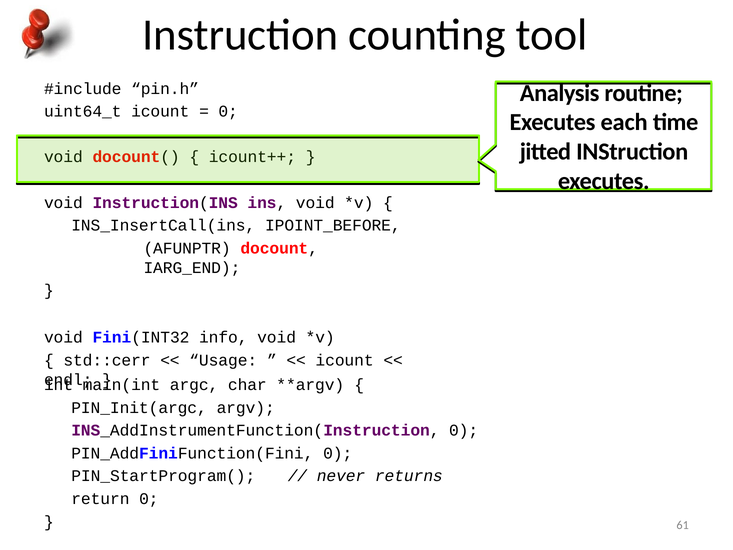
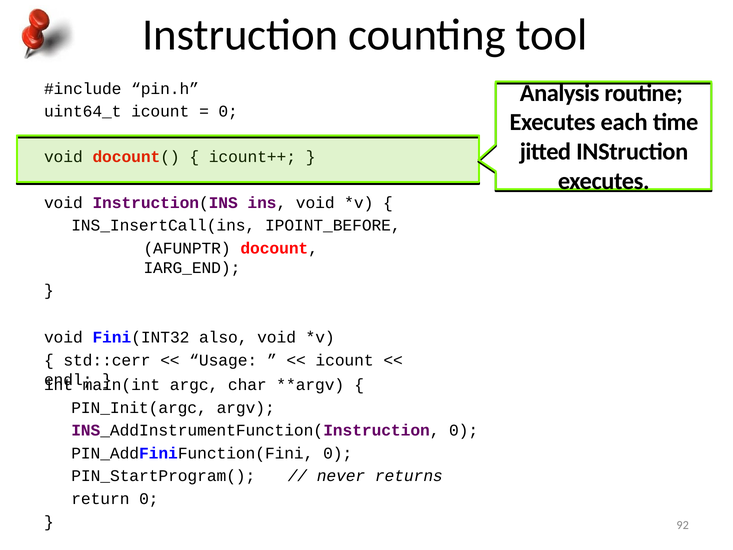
info: info -> also
61: 61 -> 92
